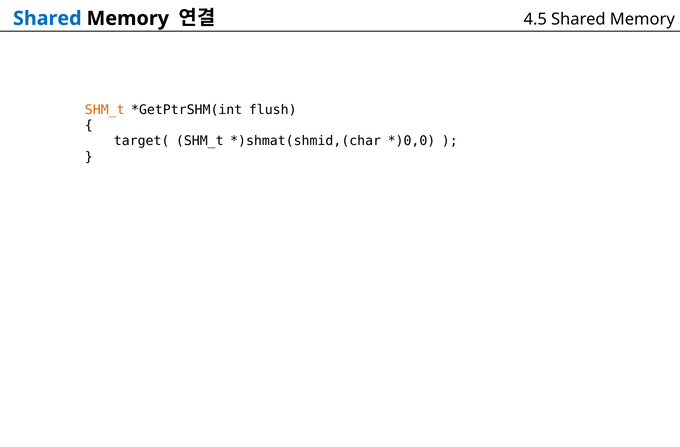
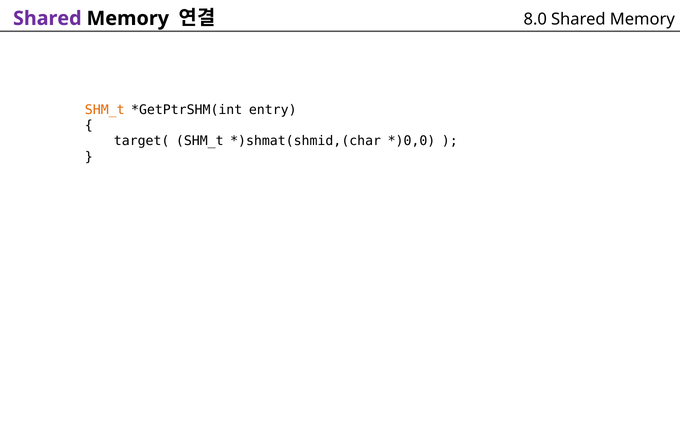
Shared at (47, 18) colour: blue -> purple
4.5: 4.5 -> 8.0
flush: flush -> entry
